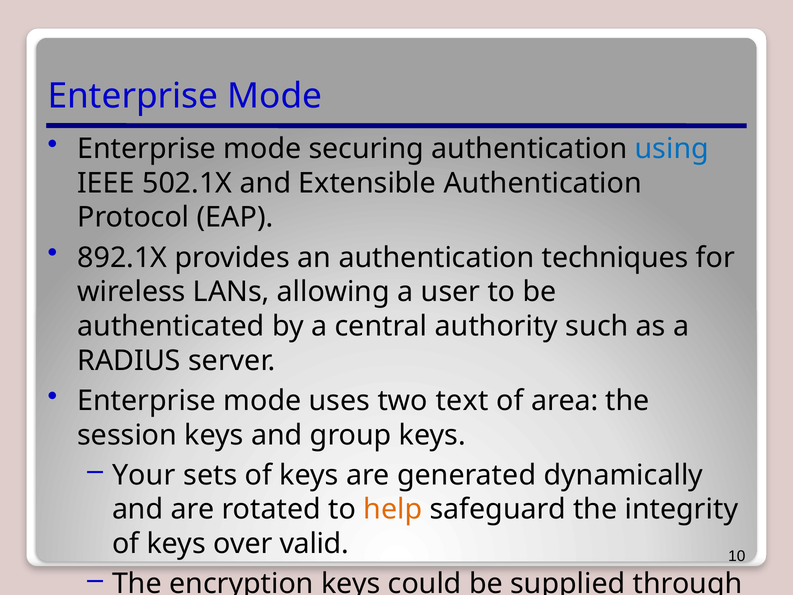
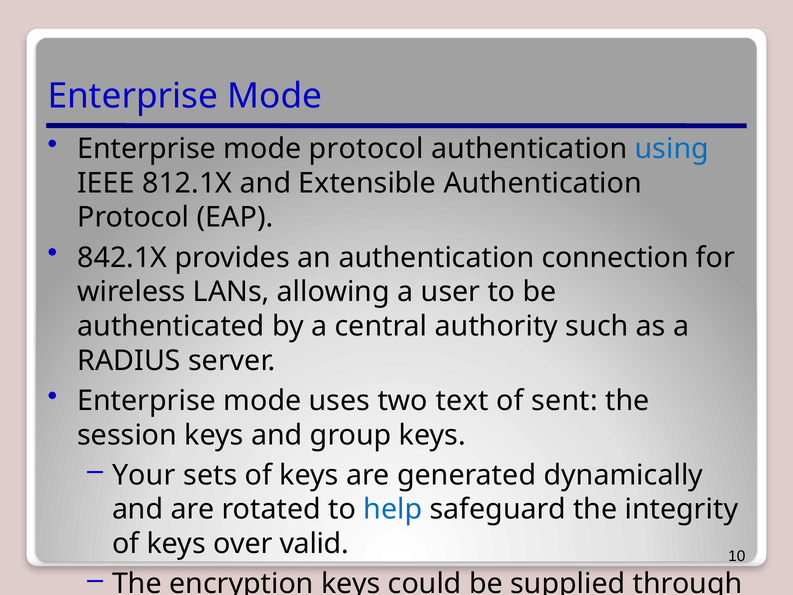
mode securing: securing -> protocol
502.1X: 502.1X -> 812.1X
892.1X: 892.1X -> 842.1X
techniques: techniques -> connection
area: area -> sent
help colour: orange -> blue
